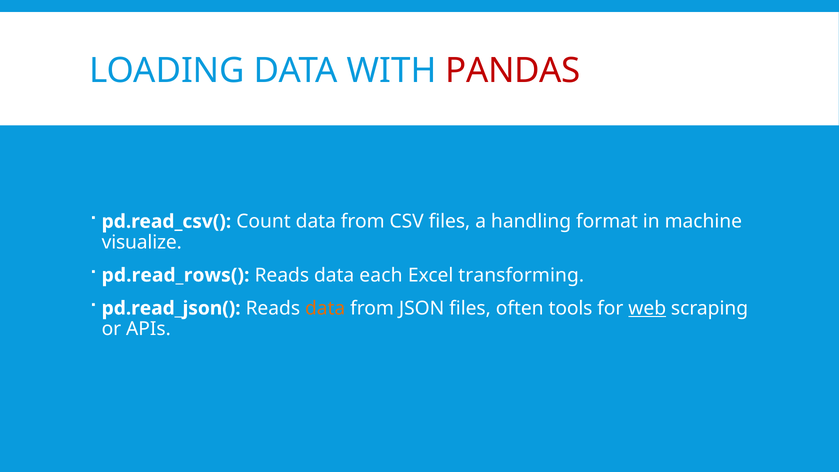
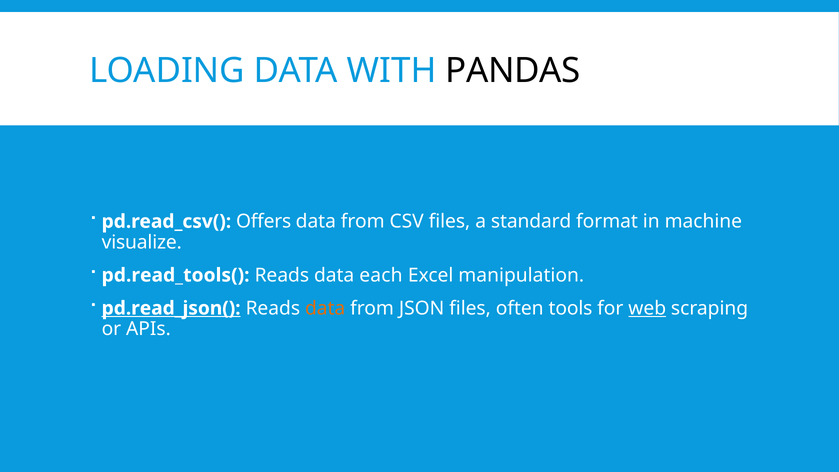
PANDAS colour: red -> black
Count: Count -> Offers
handling: handling -> standard
pd.read_rows(: pd.read_rows( -> pd.read_tools(
transforming: transforming -> manipulation
pd.read_json( underline: none -> present
